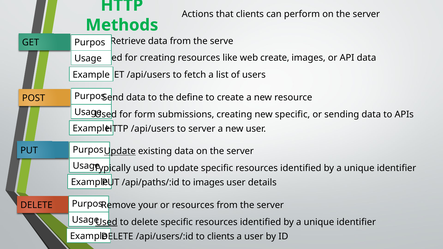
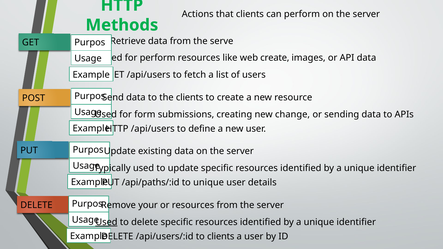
for creating: creating -> perform
the define: define -> clients
new specific: specific -> change
to server: server -> define
Update at (120, 151) underline: present -> none
to images: images -> unique
